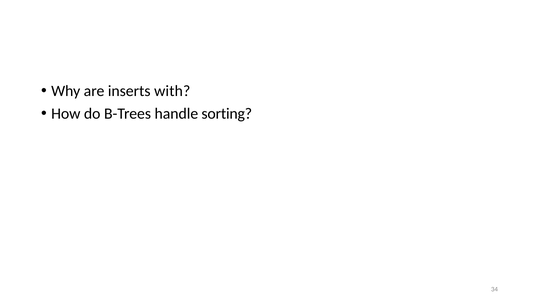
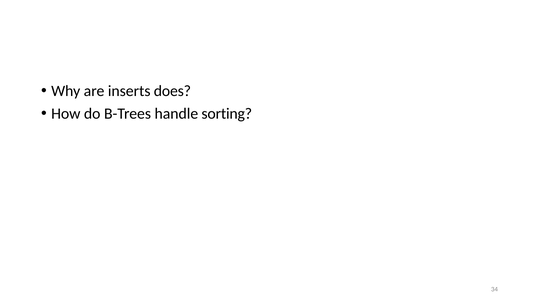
with: with -> does
